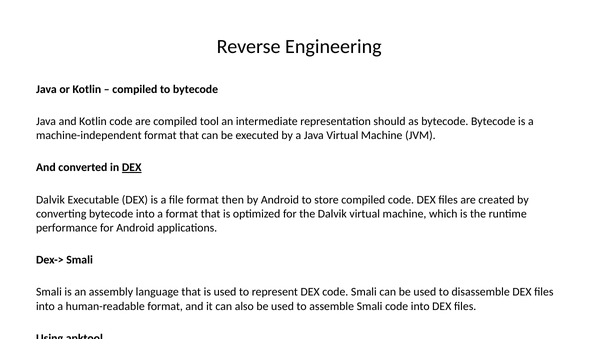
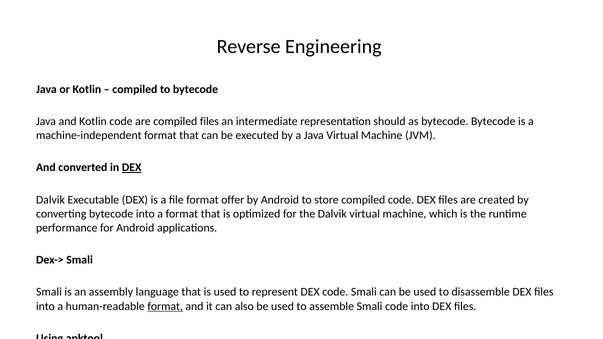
compiled tool: tool -> files
format then: then -> offer
format at (165, 306) underline: none -> present
